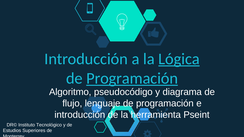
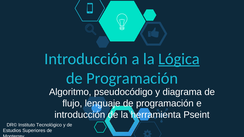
Programación at (132, 78) underline: present -> none
